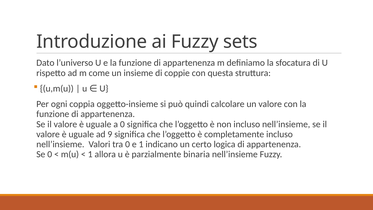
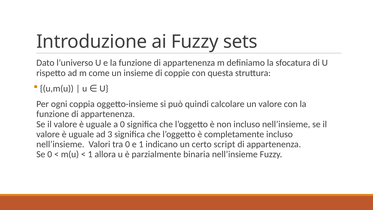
9: 9 -> 3
logica: logica -> script
